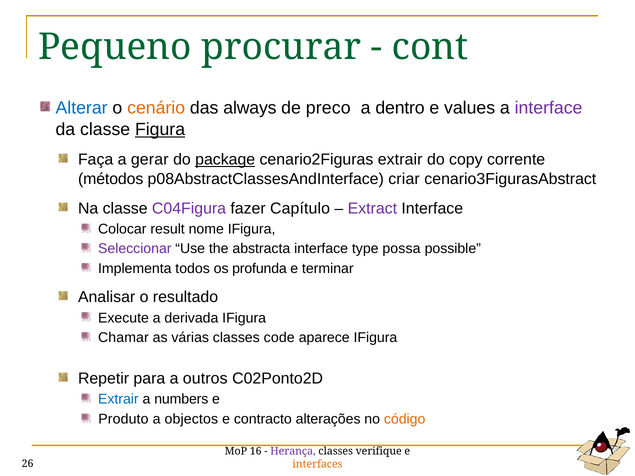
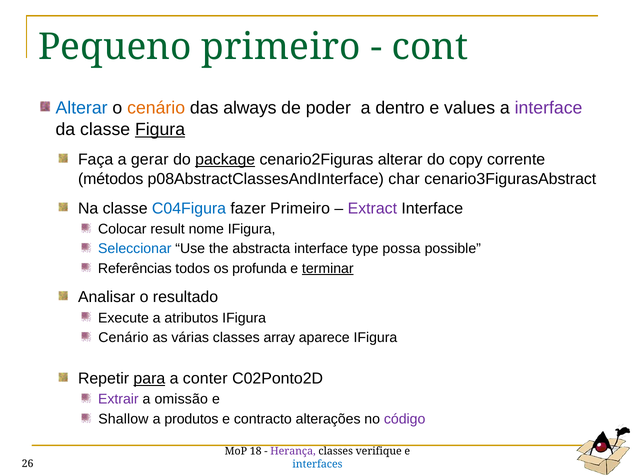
Pequeno procurar: procurar -> primeiro
preco: preco -> poder
cenario2Figuras extrair: extrair -> alterar
criar: criar -> char
C04Figura colour: purple -> blue
fazer Capítulo: Capítulo -> Primeiro
Seleccionar colour: purple -> blue
Implementa: Implementa -> Referências
terminar underline: none -> present
derivada: derivada -> atributos
Chamar at (123, 338): Chamar -> Cenário
code: code -> array
para underline: none -> present
outros: outros -> conter
Extrair at (118, 400) colour: blue -> purple
numbers: numbers -> omissão
Produto: Produto -> Shallow
objectos: objectos -> produtos
código colour: orange -> purple
16: 16 -> 18
interfaces colour: orange -> blue
